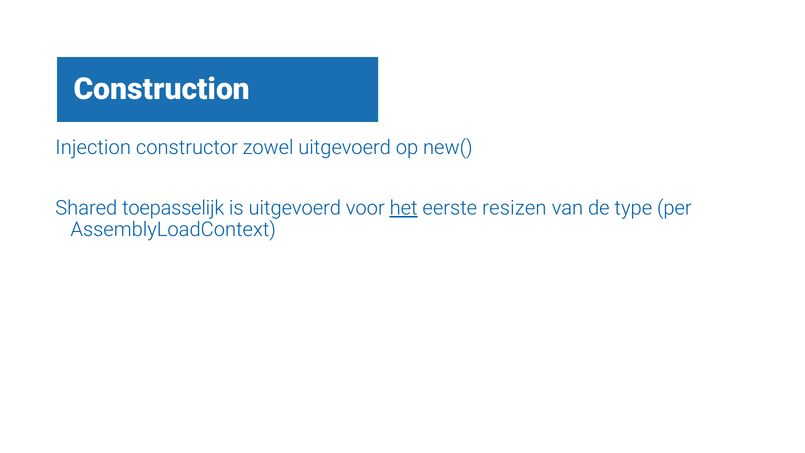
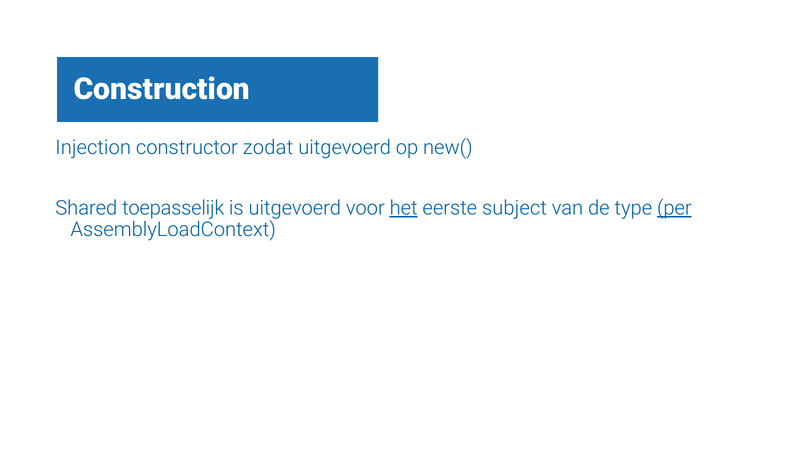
zowel: zowel -> zodat
resizen: resizen -> subject
per underline: none -> present
